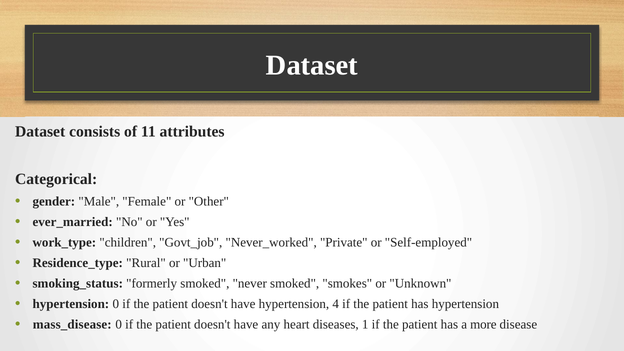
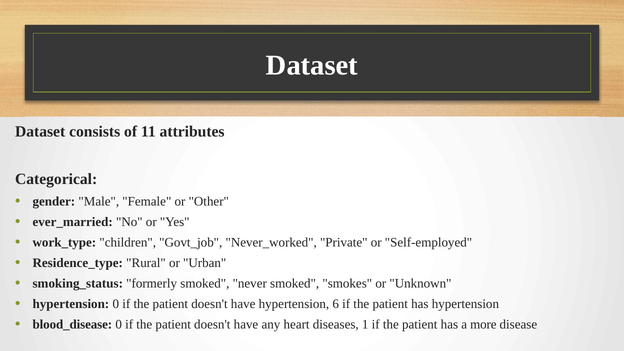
4: 4 -> 6
mass_disease: mass_disease -> blood_disease
